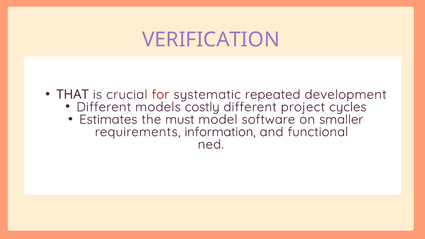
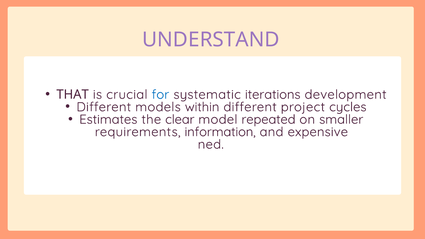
VERIFICATION: VERIFICATION -> UNDERSTAND
for colour: red -> blue
repeated: repeated -> iterations
costly: costly -> within
must: must -> clear
software: software -> repeated
functional: functional -> expensive
